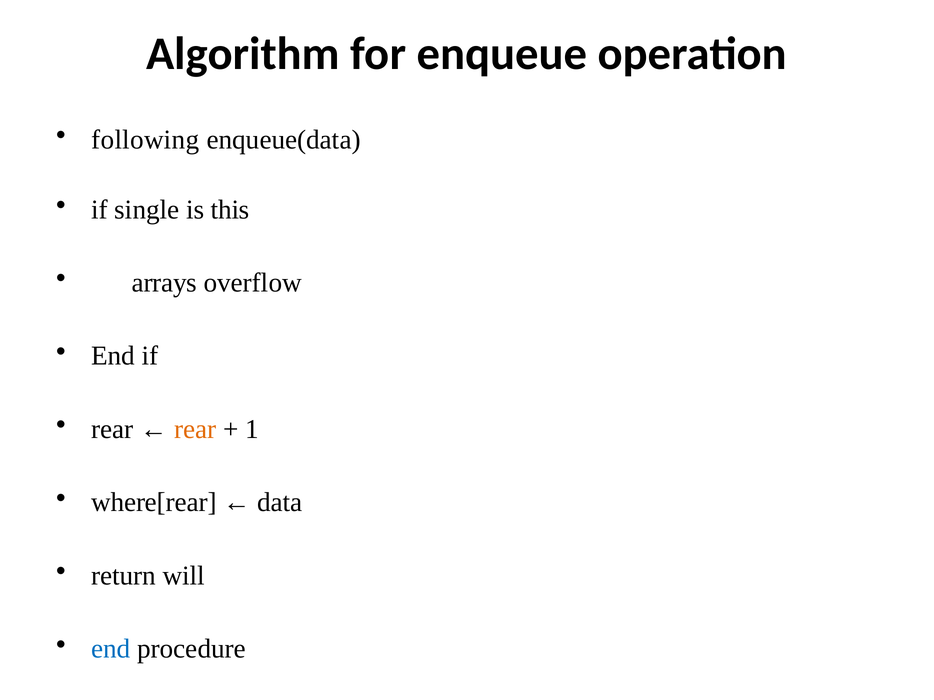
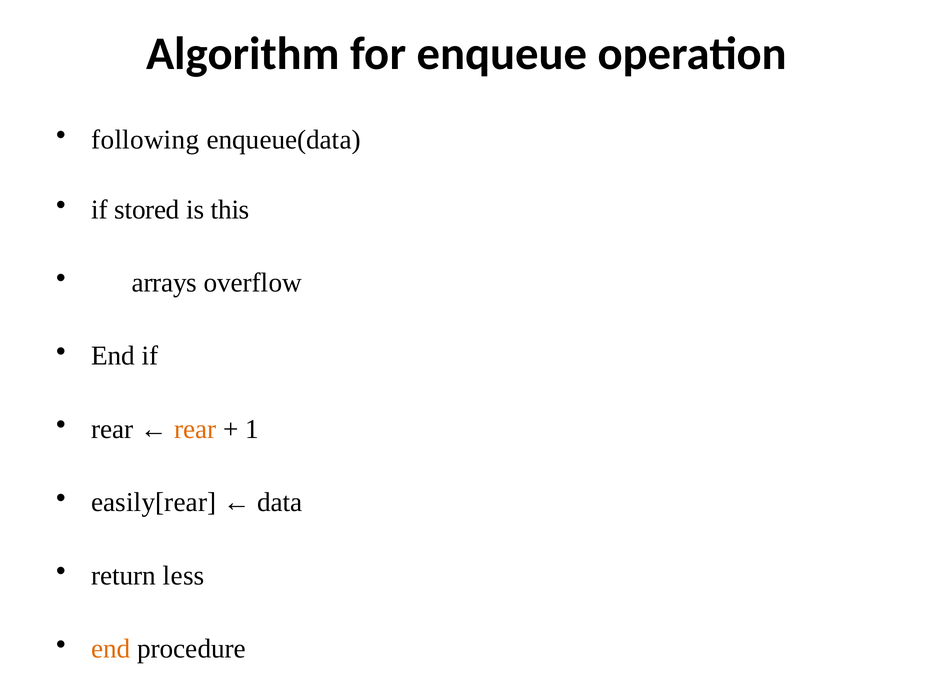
single: single -> stored
where[rear: where[rear -> easily[rear
will: will -> less
end at (111, 649) colour: blue -> orange
